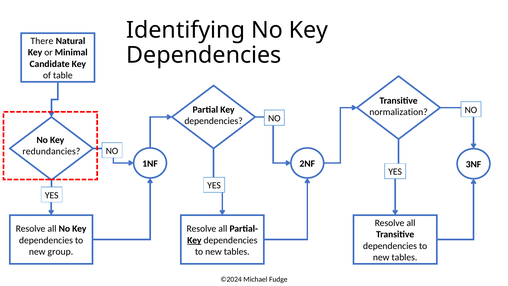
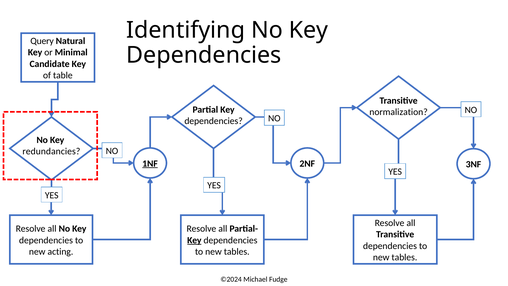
There: There -> Query
1NF underline: none -> present
group: group -> acting
